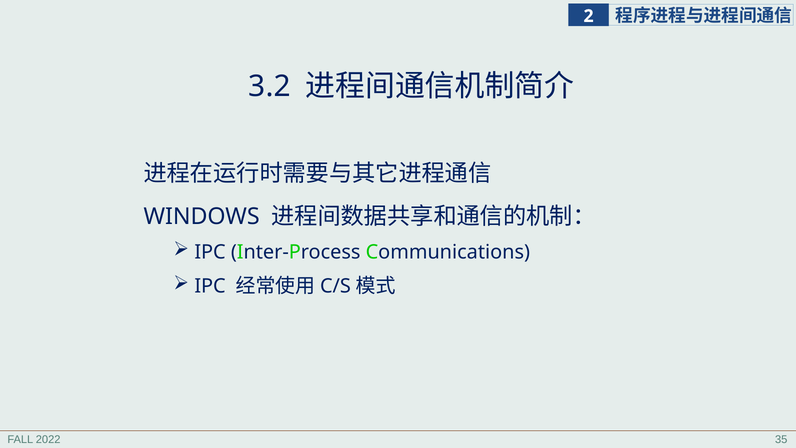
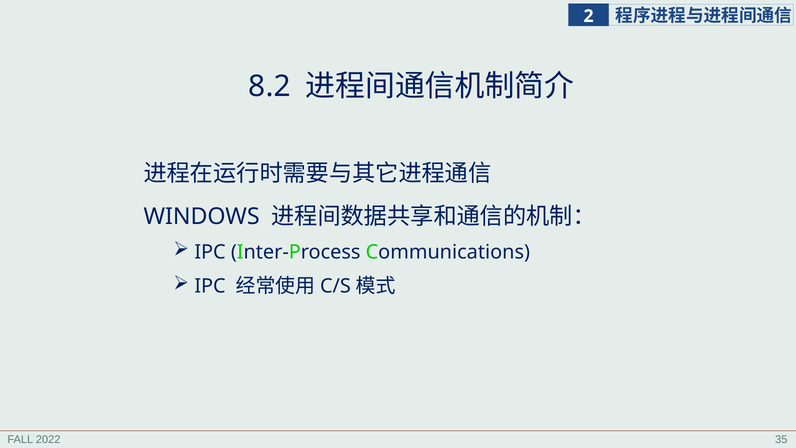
3.2: 3.2 -> 8.2
